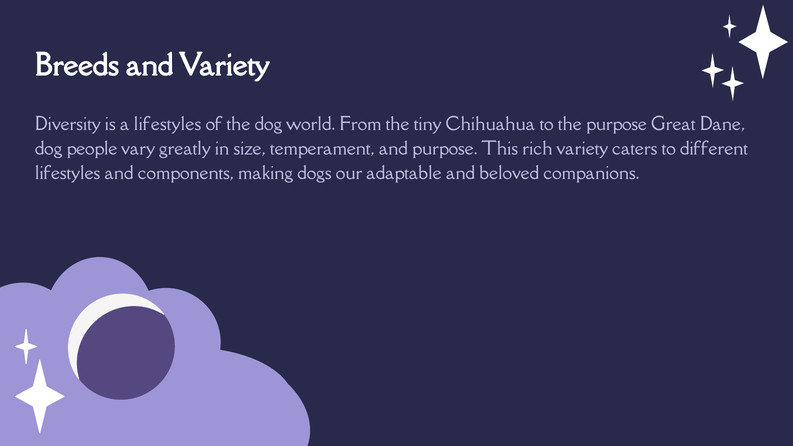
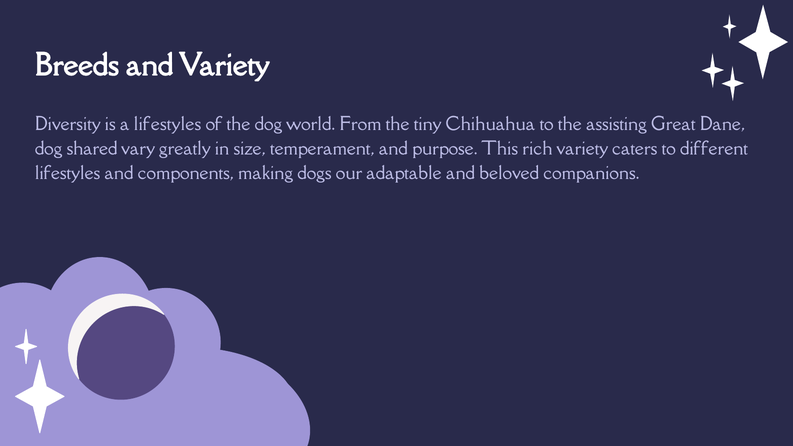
the purpose: purpose -> assisting
people: people -> shared
